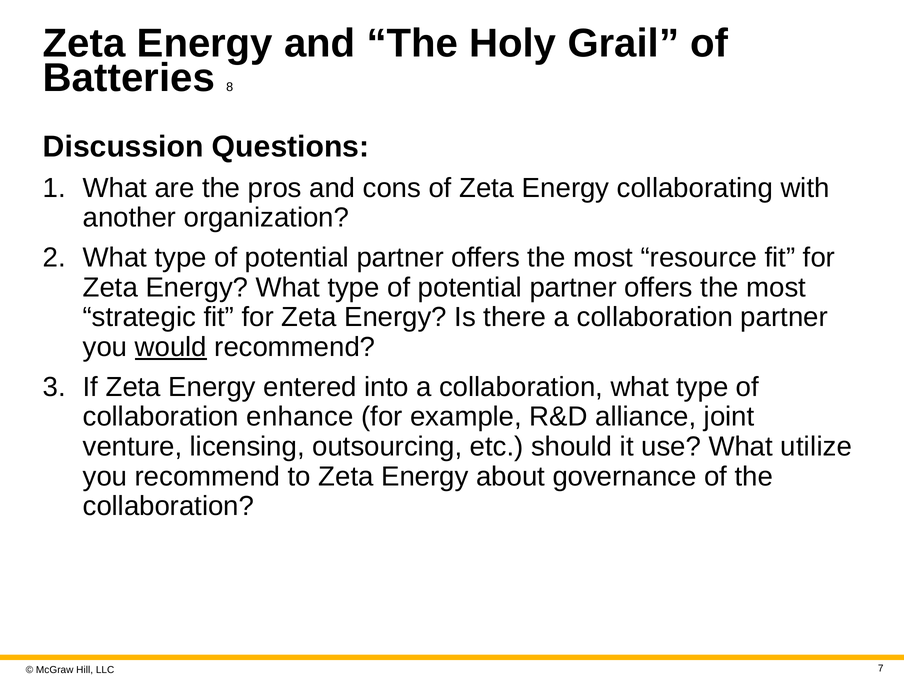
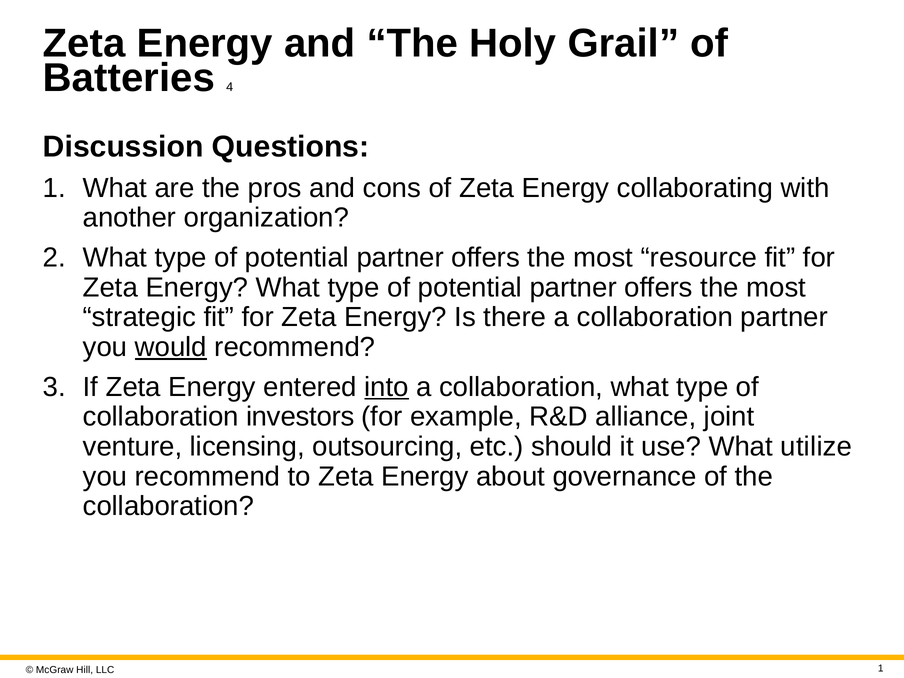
8: 8 -> 4
into underline: none -> present
enhance: enhance -> investors
7 at (881, 668): 7 -> 1
